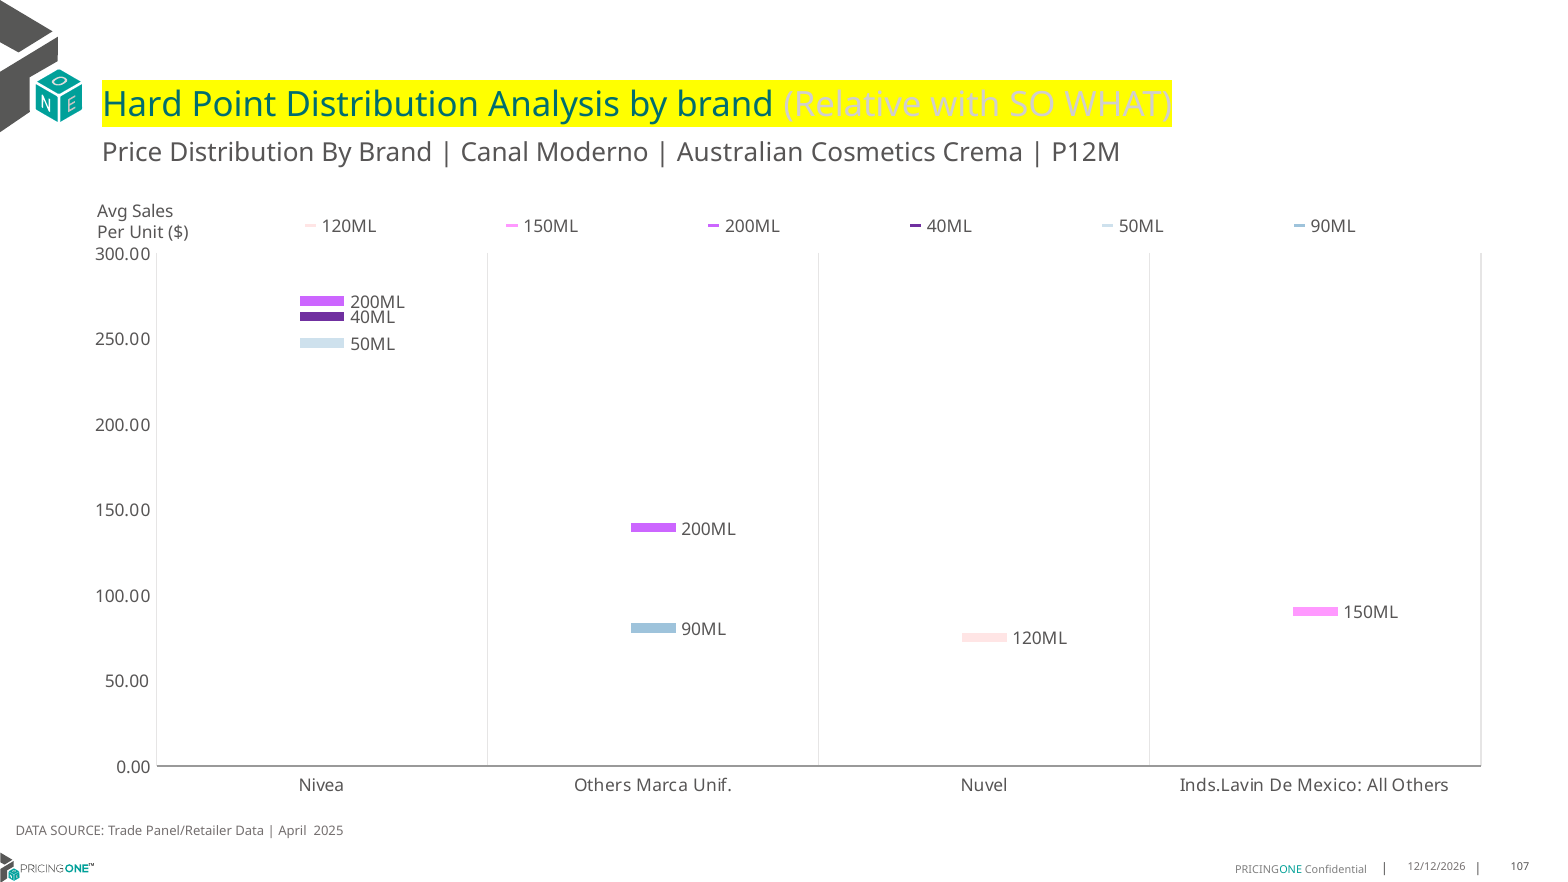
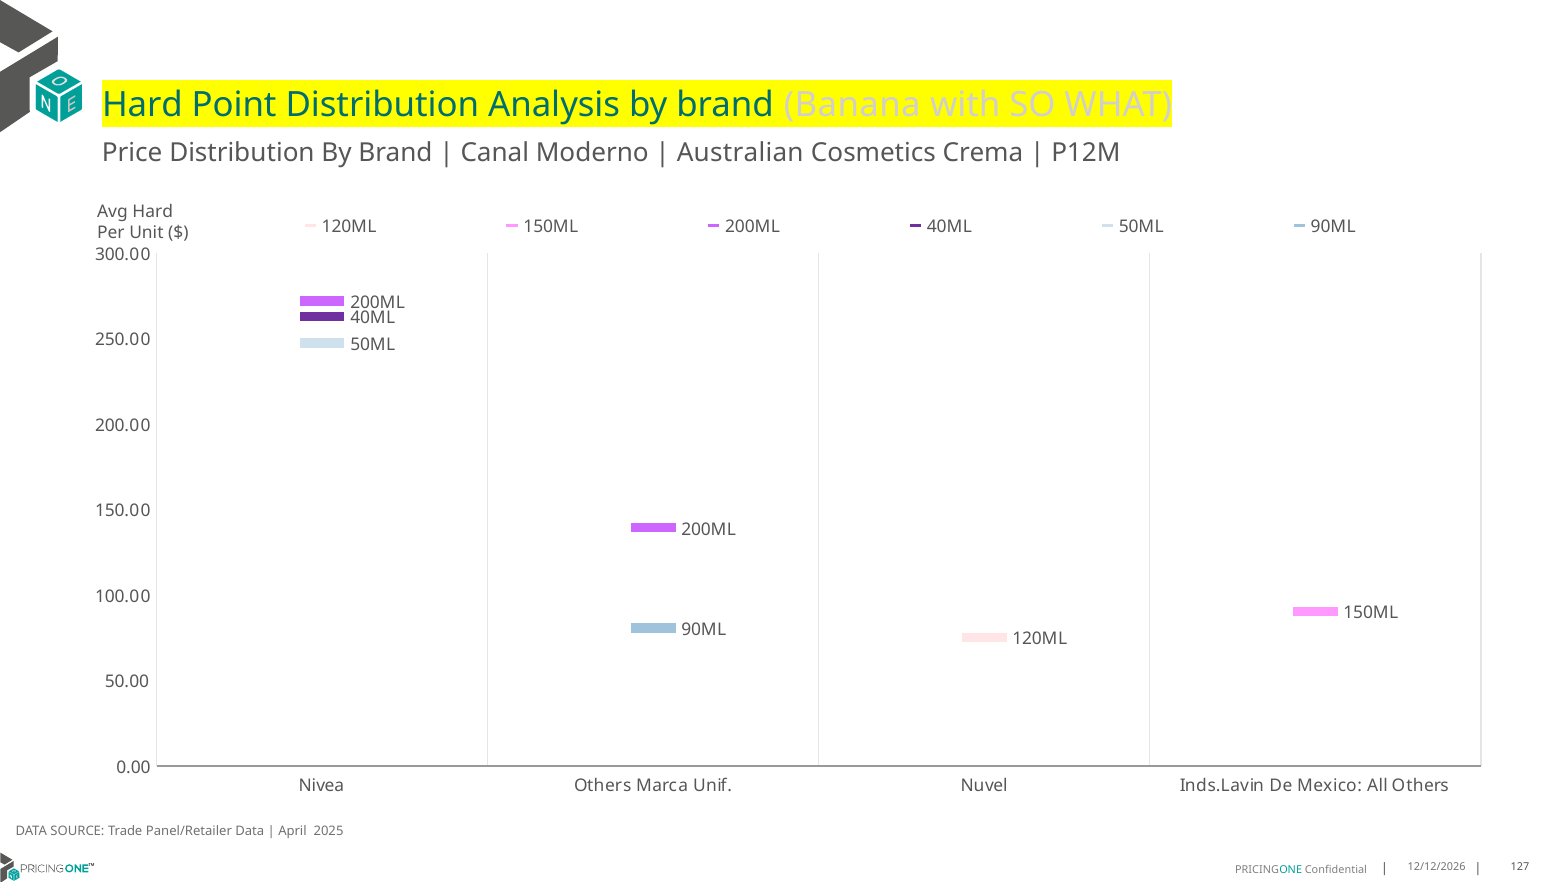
Relative: Relative -> Banana
Avg Sales: Sales -> Hard
107: 107 -> 127
